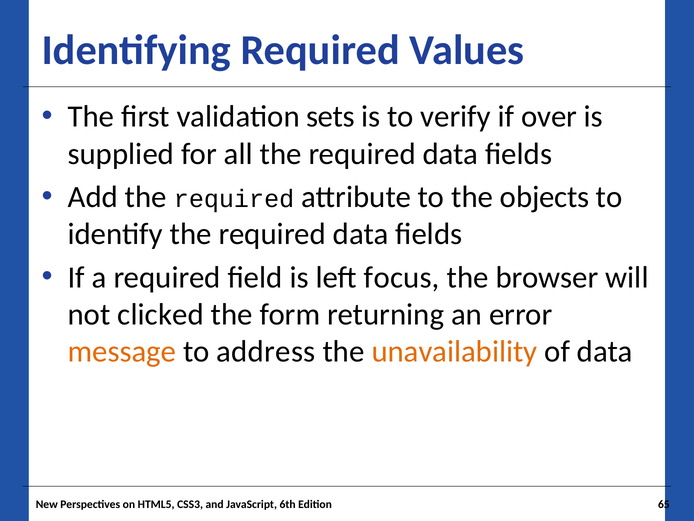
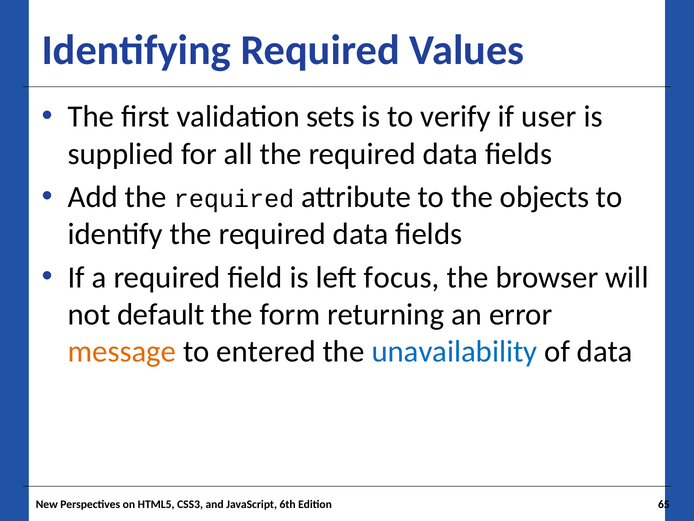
over: over -> user
clicked: clicked -> default
address: address -> entered
unavailability colour: orange -> blue
